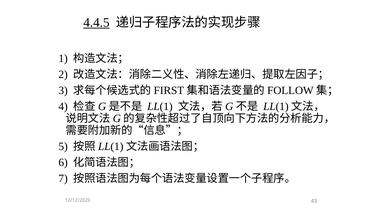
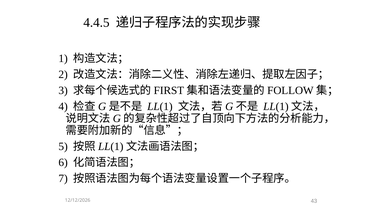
4.4.5 underline: present -> none
